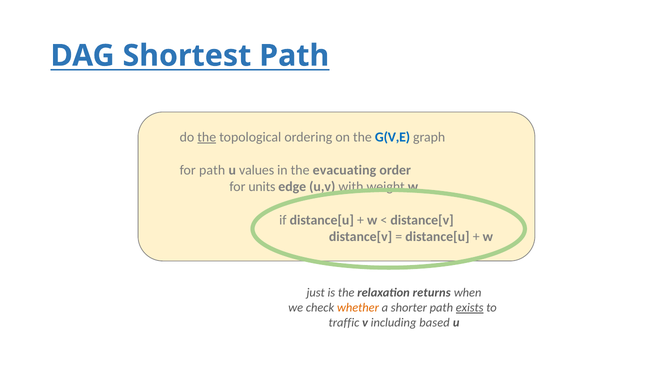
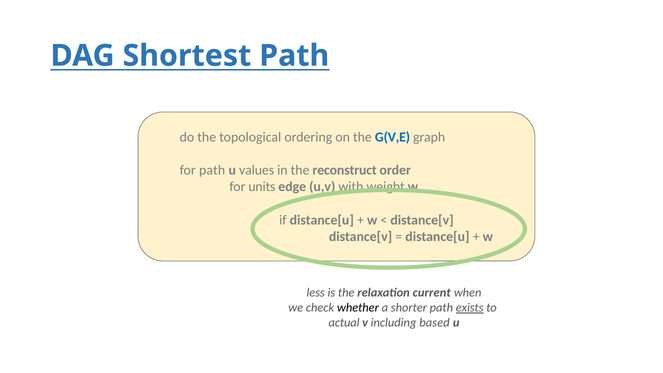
the at (207, 137) underline: present -> none
evacuating: evacuating -> reconstruct
just: just -> less
returns: returns -> current
whether colour: orange -> black
traffic: traffic -> actual
